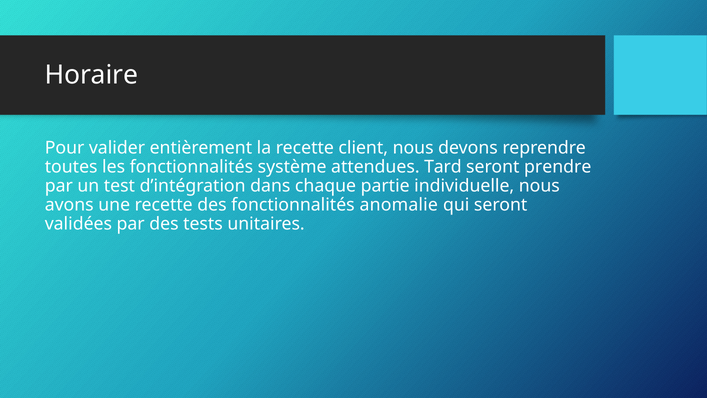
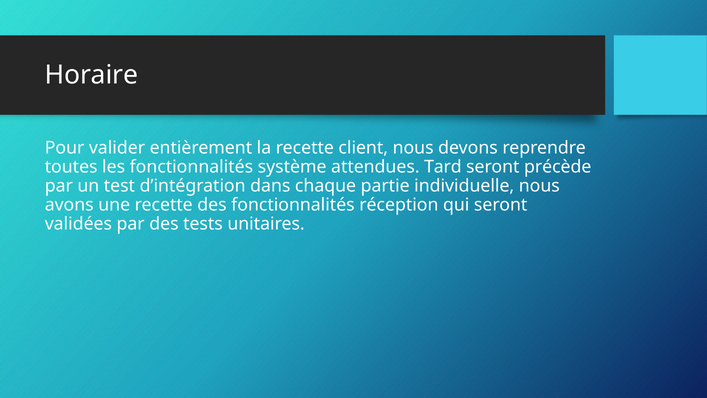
prendre: prendre -> précède
anomalie: anomalie -> réception
